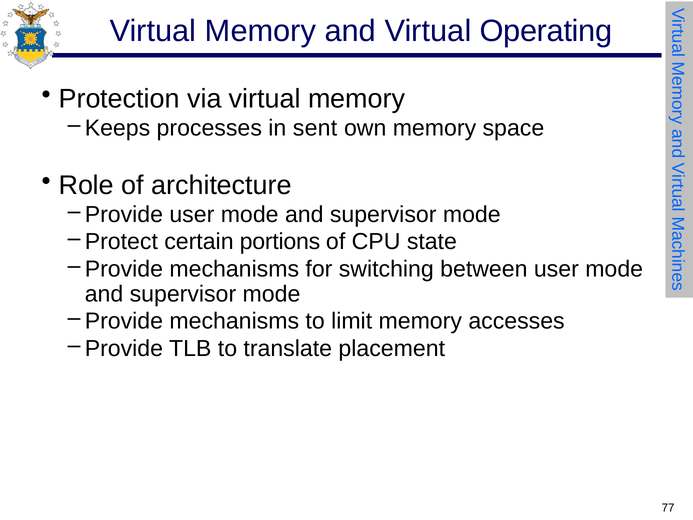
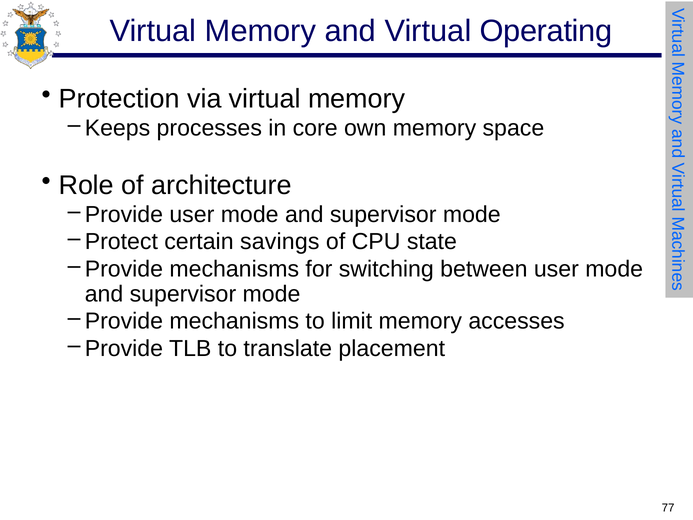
sent: sent -> core
portions: portions -> savings
